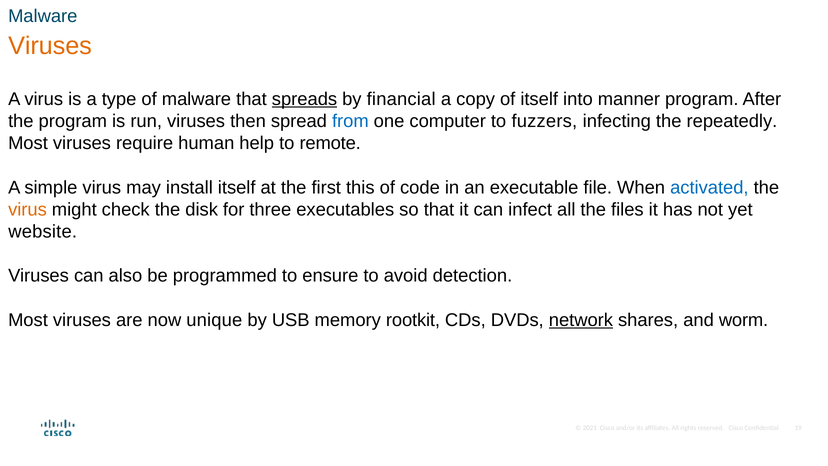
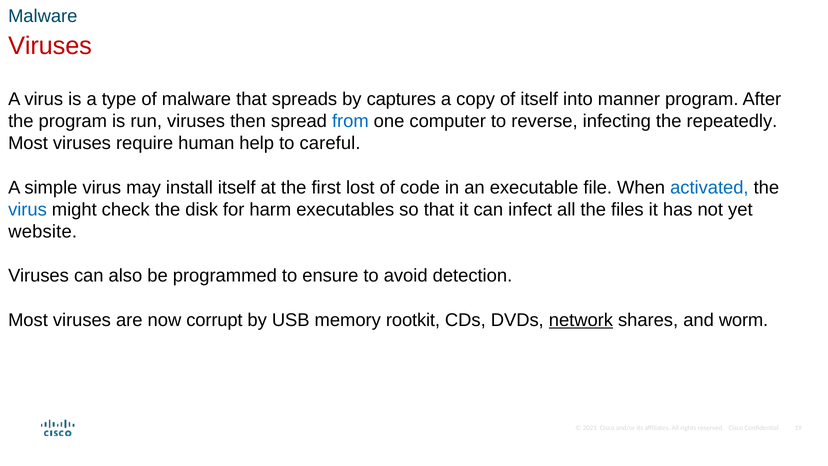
Viruses at (50, 46) colour: orange -> red
spreads underline: present -> none
financial: financial -> captures
fuzzers: fuzzers -> reverse
remote: remote -> careful
this: this -> lost
virus at (28, 210) colour: orange -> blue
three: three -> harm
unique: unique -> corrupt
